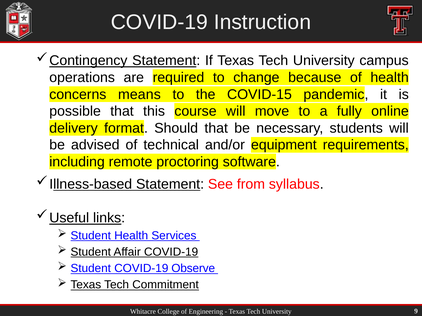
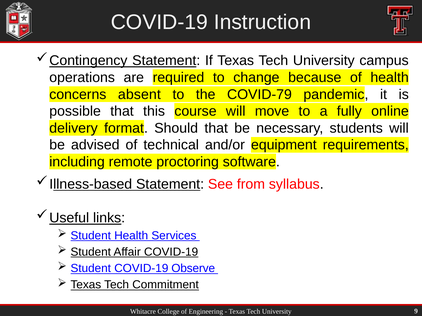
means: means -> absent
COVID-15: COVID-15 -> COVID-79
